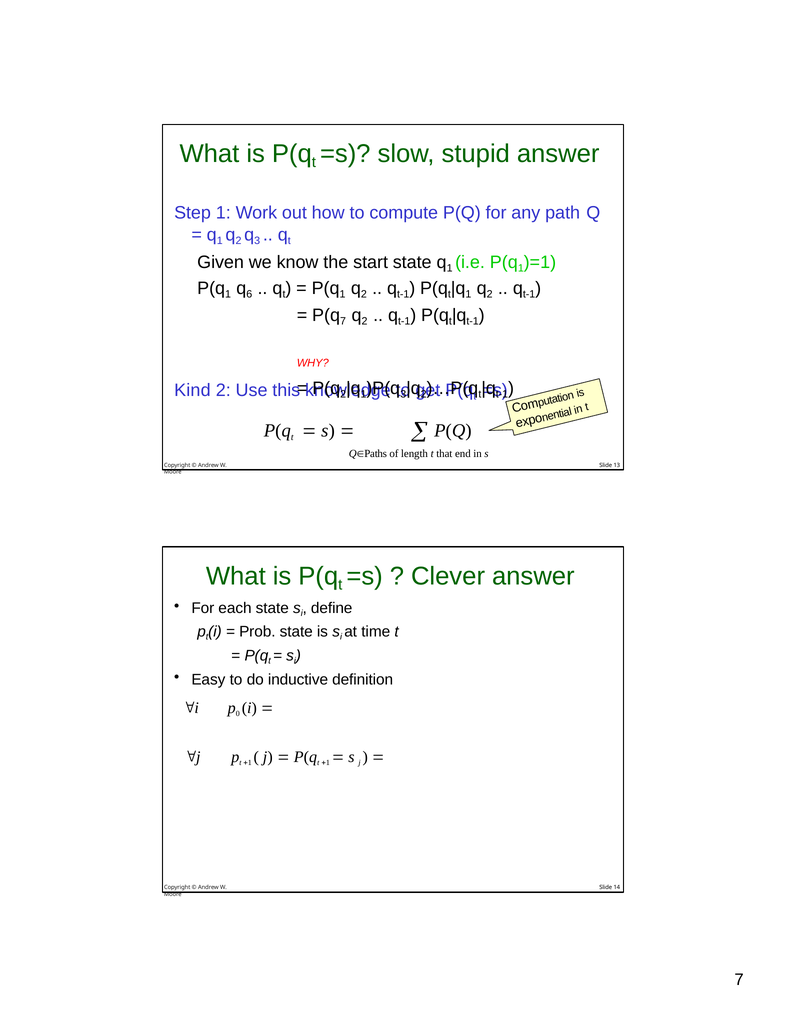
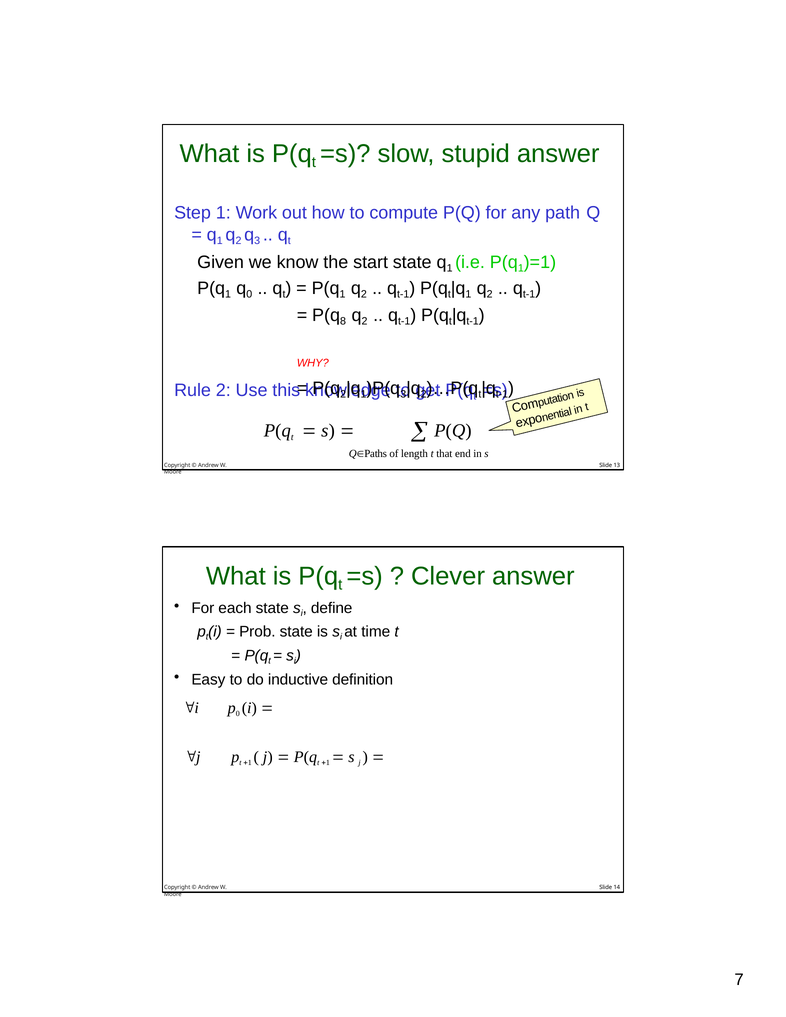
q 6: 6 -> 0
P(q 7: 7 -> 8
Kind: Kind -> Rule
